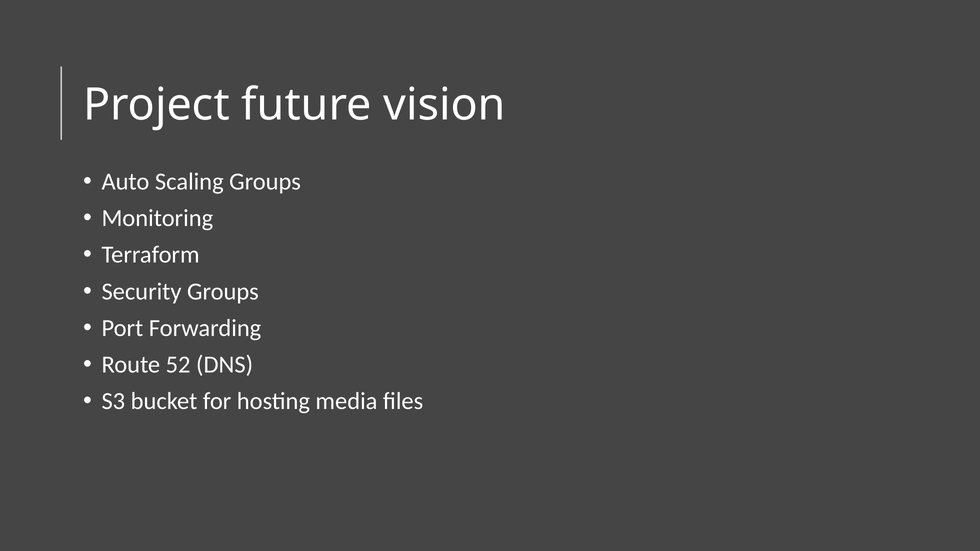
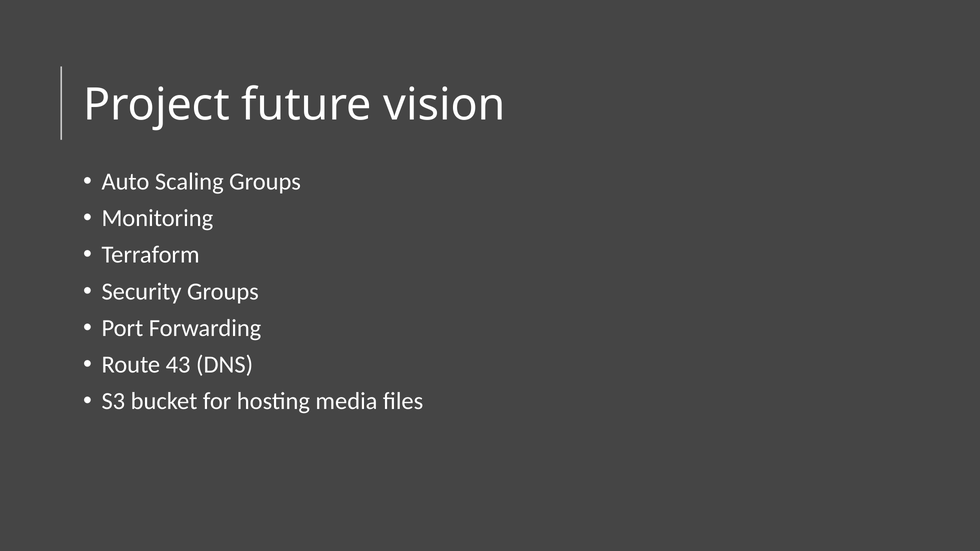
52: 52 -> 43
